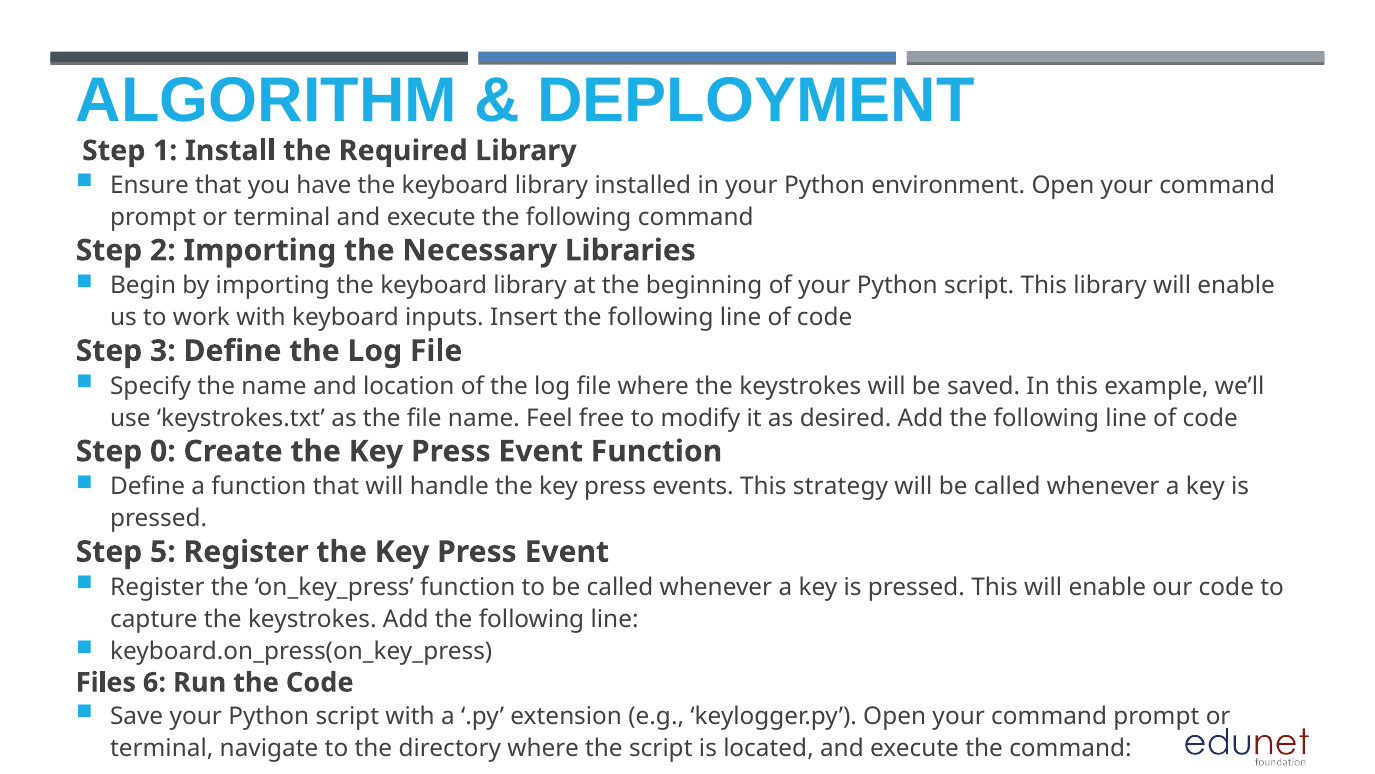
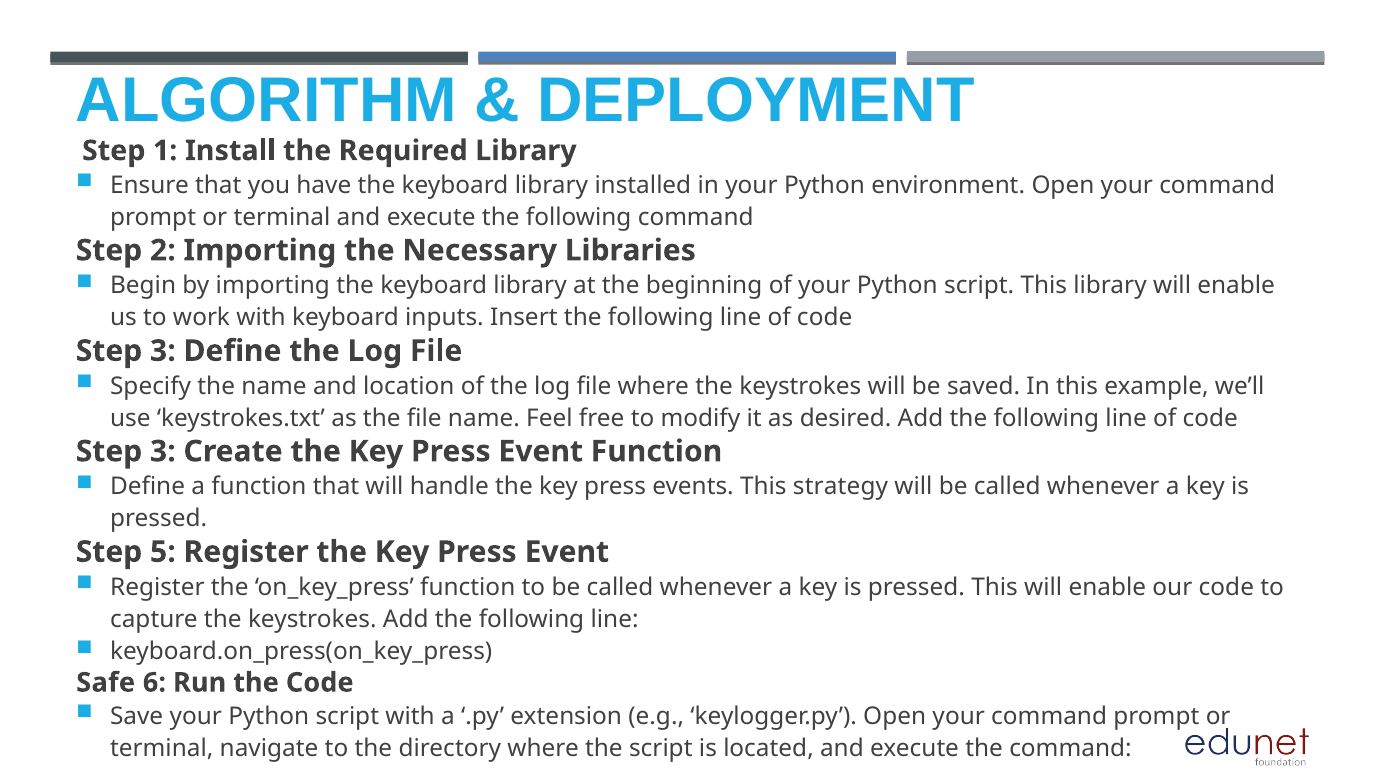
0 at (163, 451): 0 -> 3
Files: Files -> Safe
